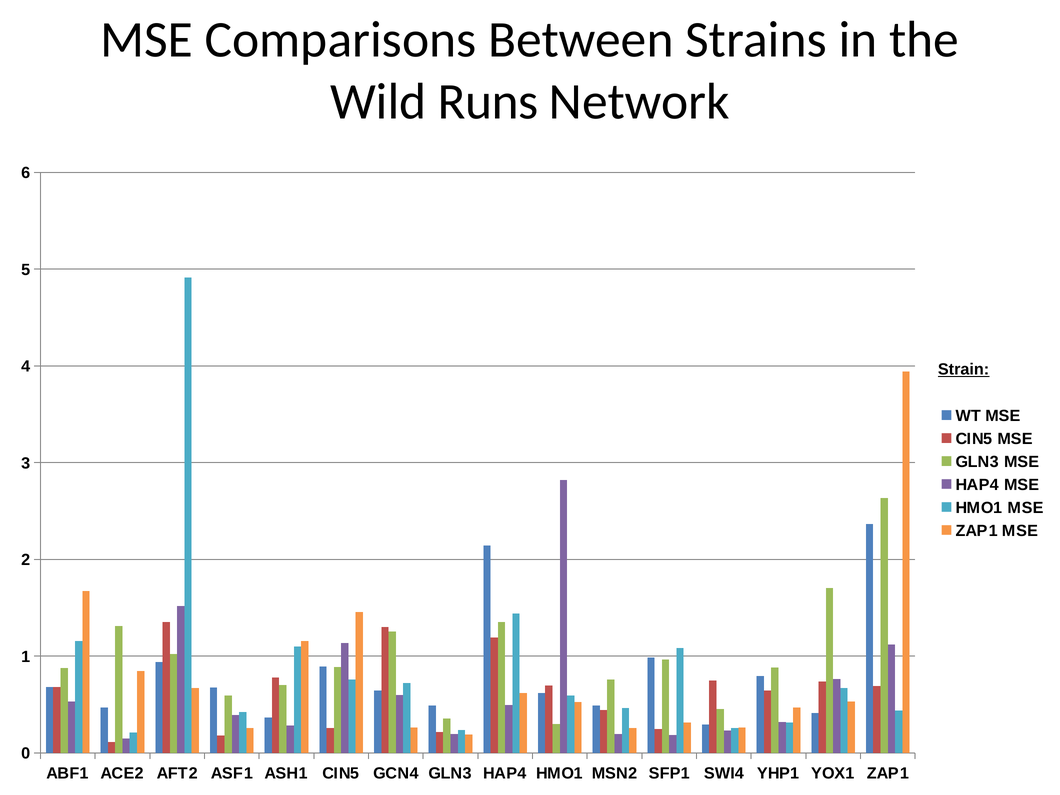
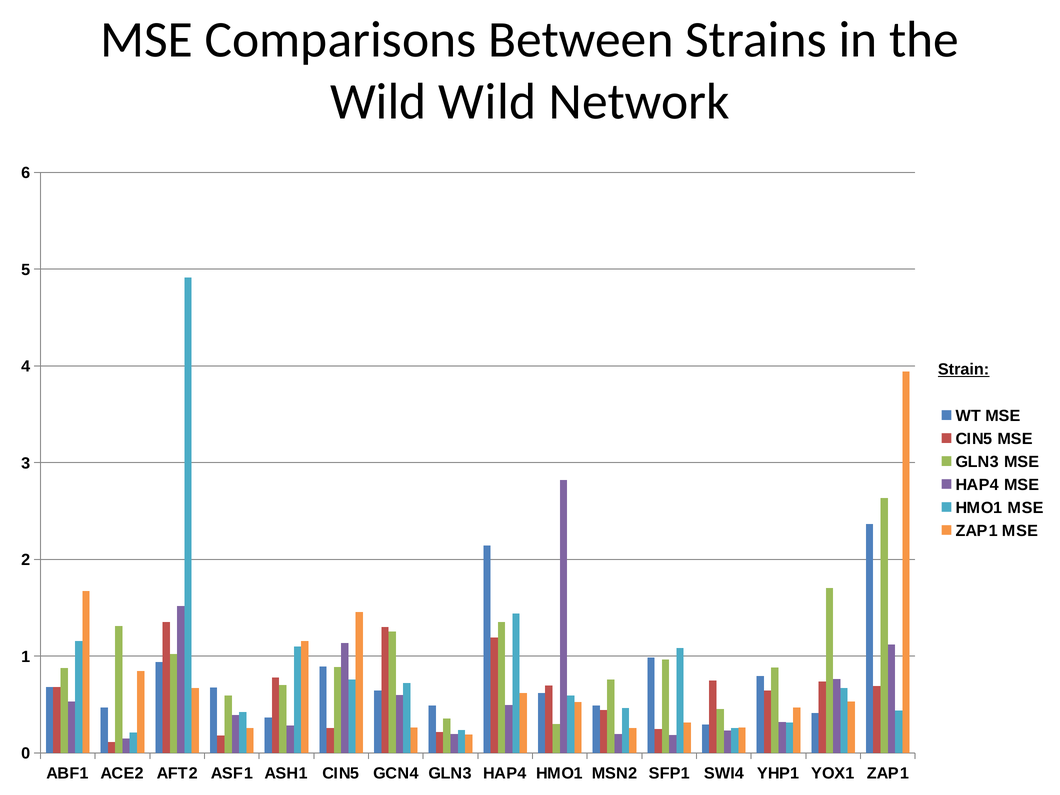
Wild Runs: Runs -> Wild
